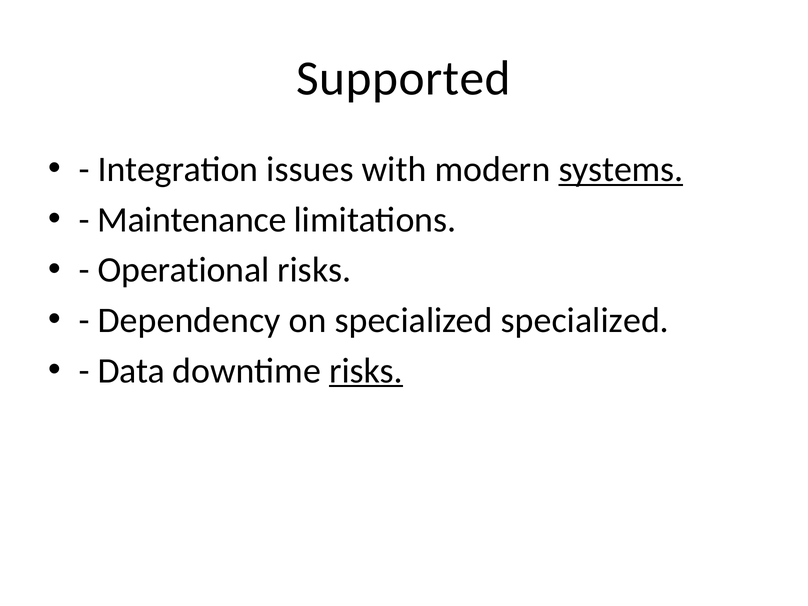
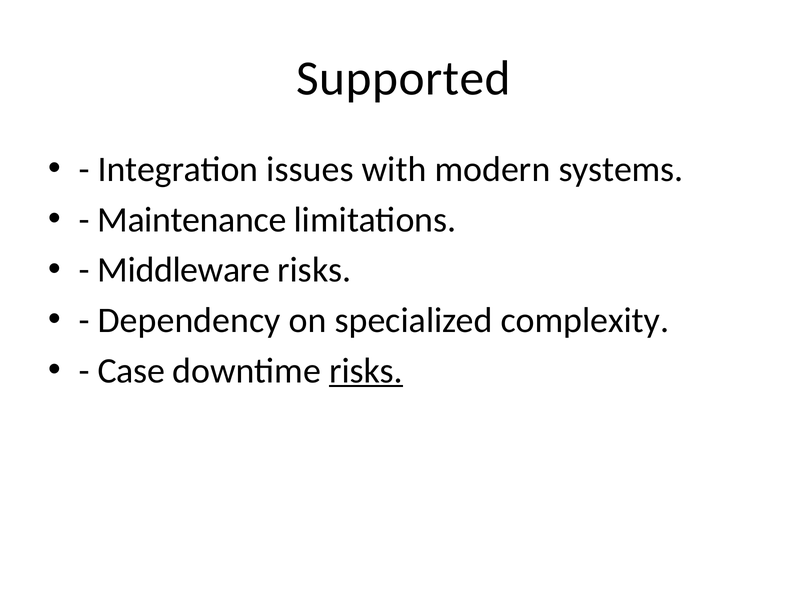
systems underline: present -> none
Operational: Operational -> Middleware
specialized specialized: specialized -> complexity
Data: Data -> Case
